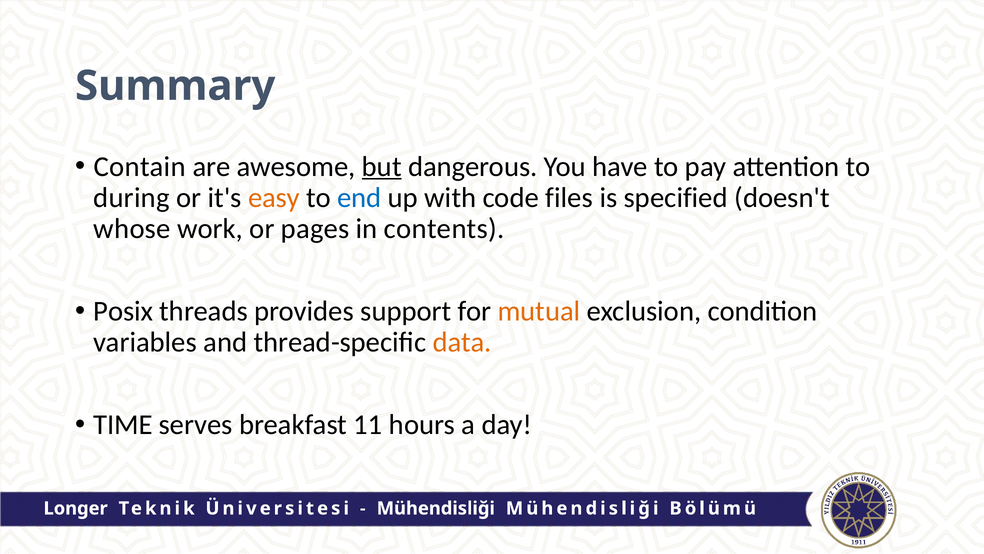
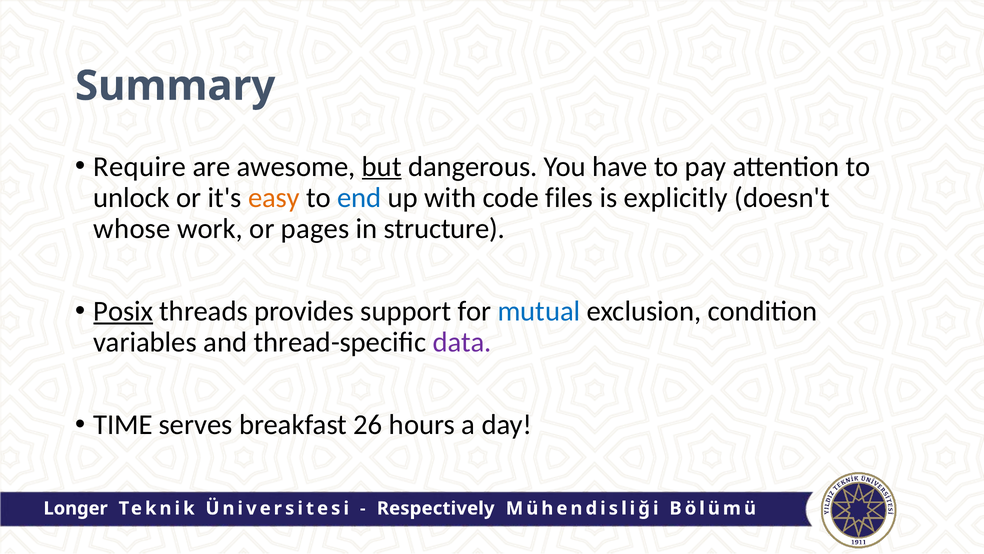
Contain: Contain -> Require
during: during -> unlock
specified: specified -> explicitly
contents: contents -> structure
Posix underline: none -> present
mutual colour: orange -> blue
data colour: orange -> purple
11: 11 -> 26
Mühendisliği at (436, 508): Mühendisliği -> Respectively
